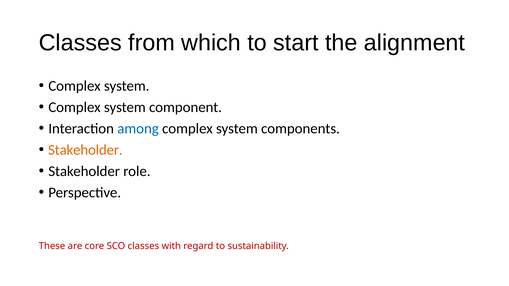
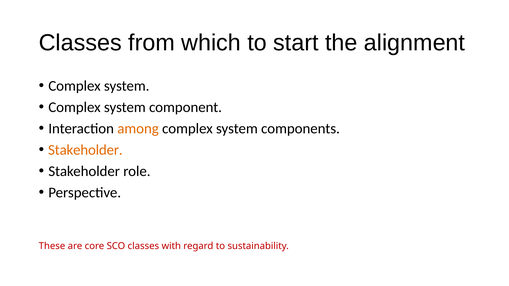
among colour: blue -> orange
